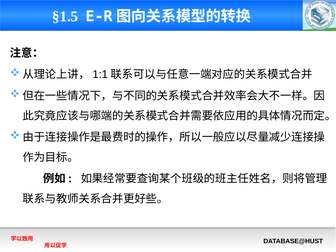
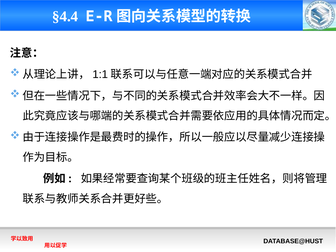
§1.5: §1.5 -> §4.4
